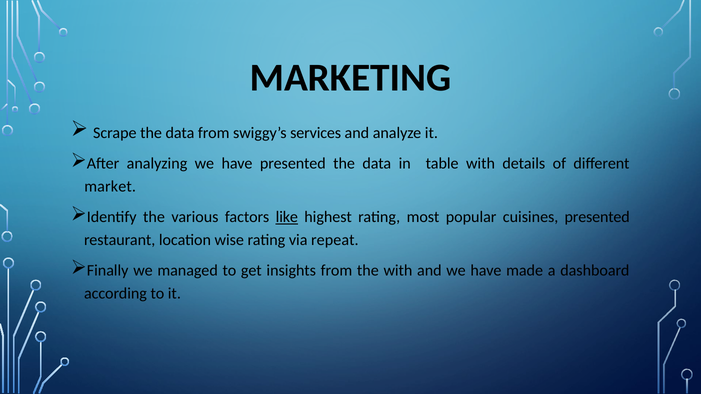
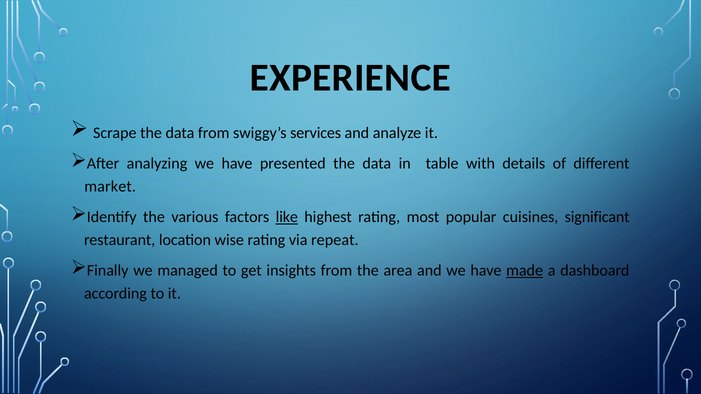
MARKETING: MARKETING -> EXPERIENCE
cuisines presented: presented -> significant
the with: with -> area
made underline: none -> present
